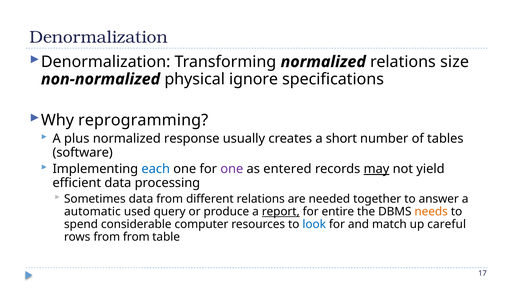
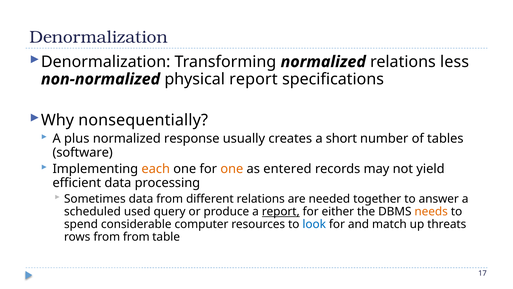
size: size -> less
physical ignore: ignore -> report
reprogramming: reprogramming -> nonsequentially
each colour: blue -> orange
one at (232, 169) colour: purple -> orange
may underline: present -> none
automatic: automatic -> scheduled
entire: entire -> either
careful: careful -> threats
